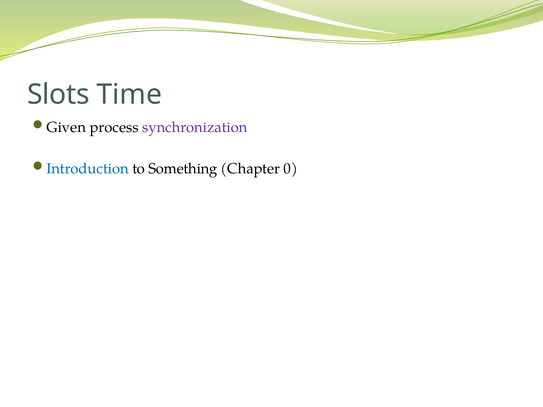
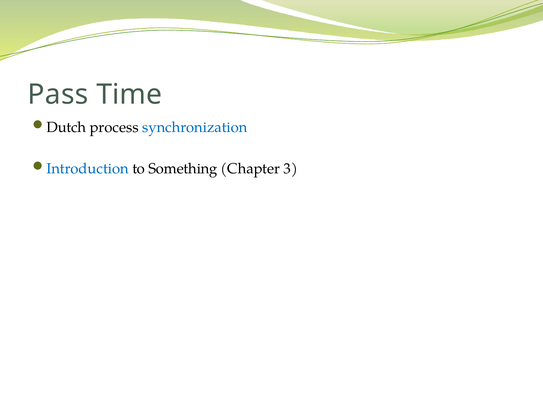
Slots: Slots -> Pass
Given: Given -> Dutch
synchronization colour: purple -> blue
0: 0 -> 3
